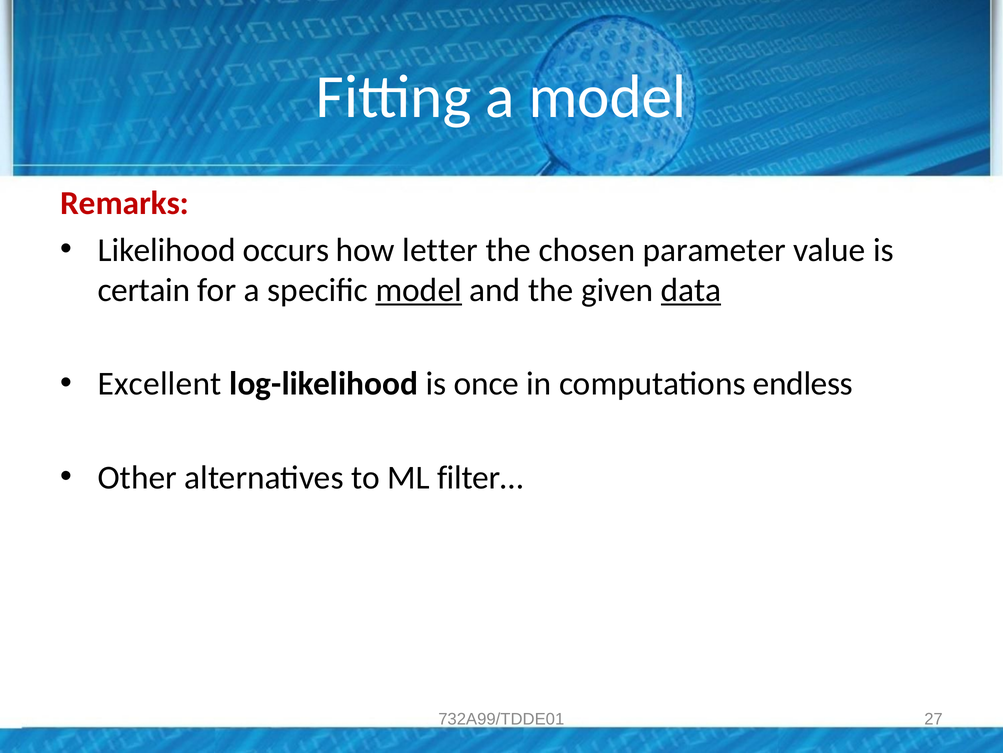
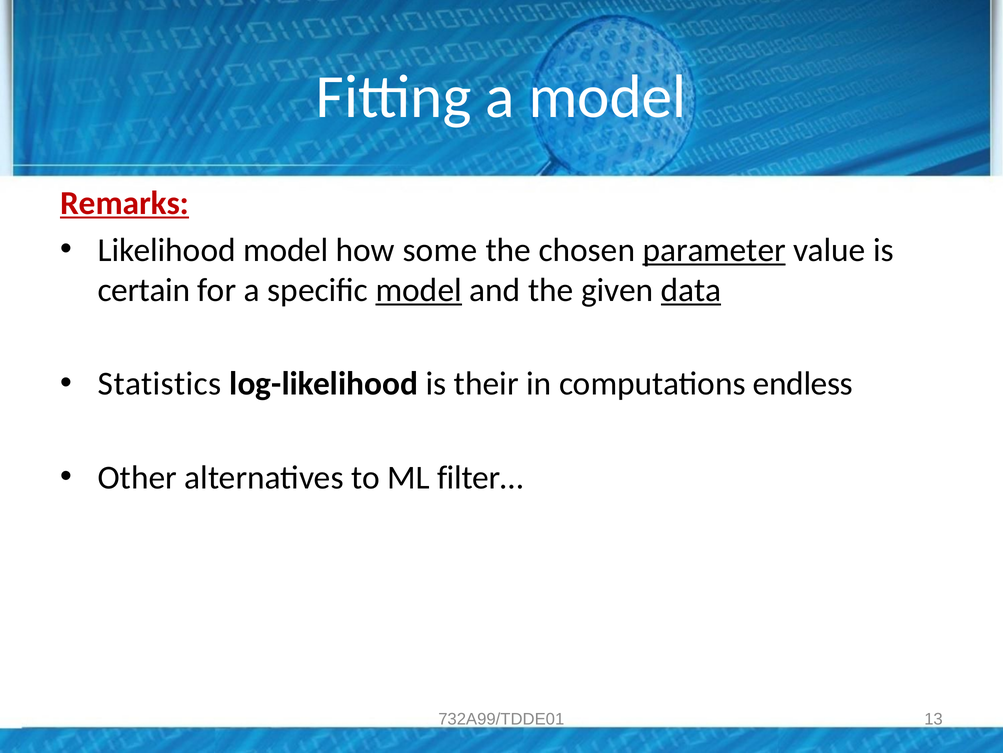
Remarks underline: none -> present
Likelihood occurs: occurs -> model
letter: letter -> some
parameter underline: none -> present
Excellent: Excellent -> Statistics
once: once -> their
27: 27 -> 13
